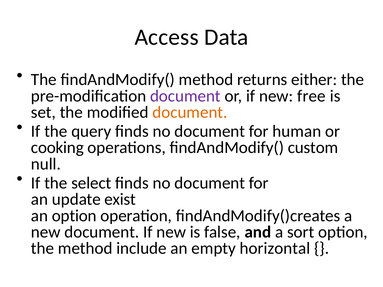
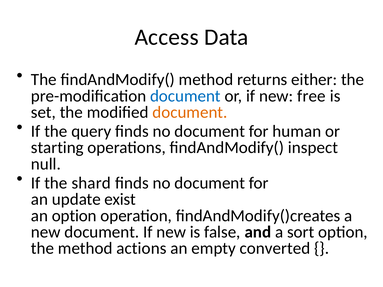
document at (185, 96) colour: purple -> blue
cooking: cooking -> starting
custom: custom -> inspect
select: select -> shard
include: include -> actions
horizontal: horizontal -> converted
